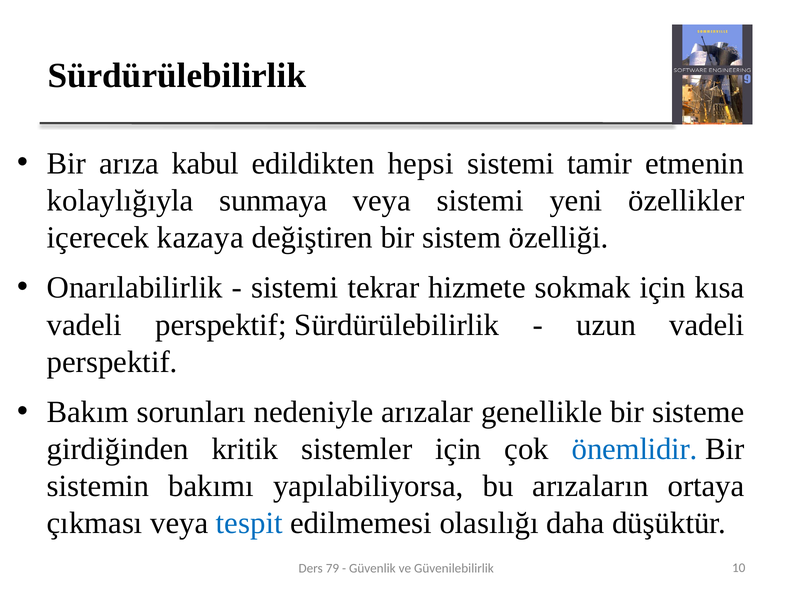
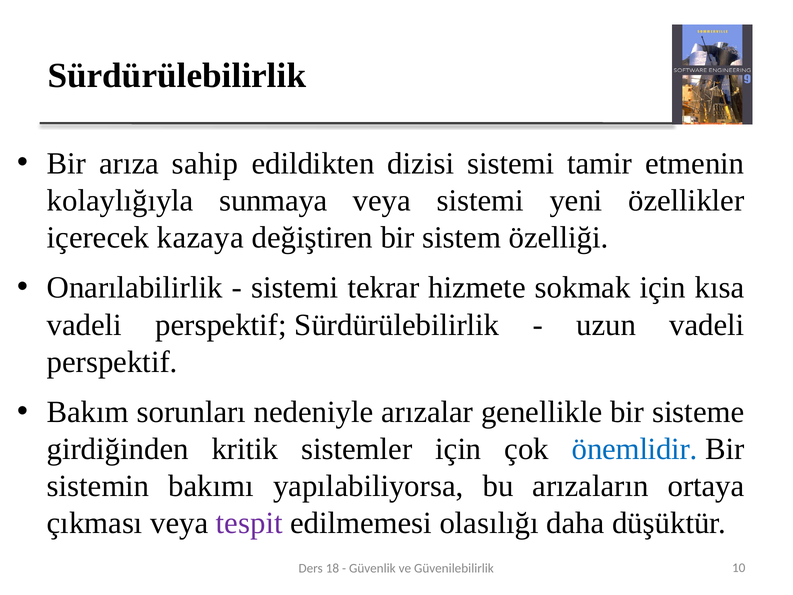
kabul: kabul -> sahip
hepsi: hepsi -> dizisi
tespit colour: blue -> purple
79: 79 -> 18
